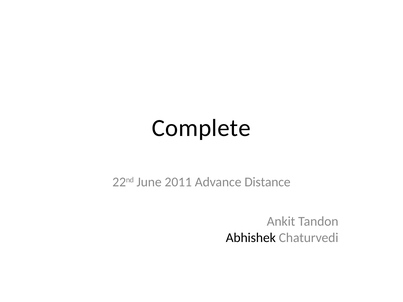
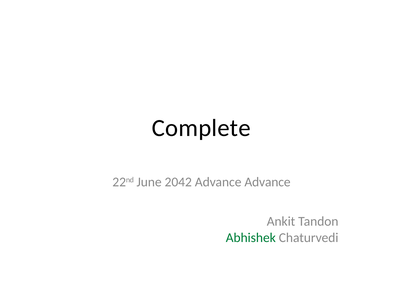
2011: 2011 -> 2042
Advance Distance: Distance -> Advance
Abhishek colour: black -> green
